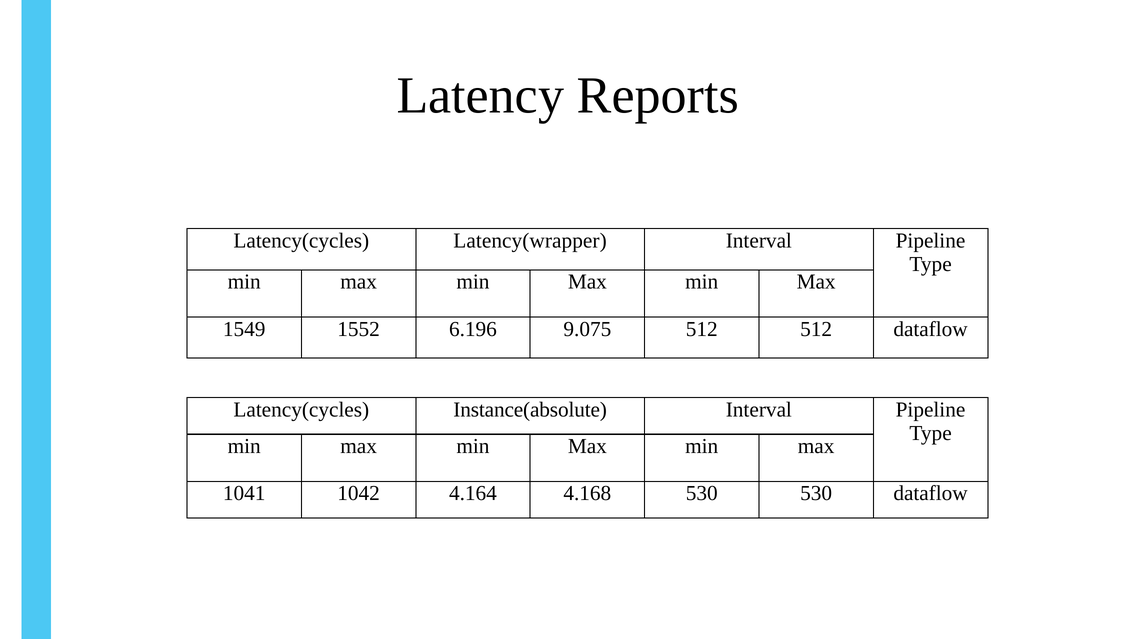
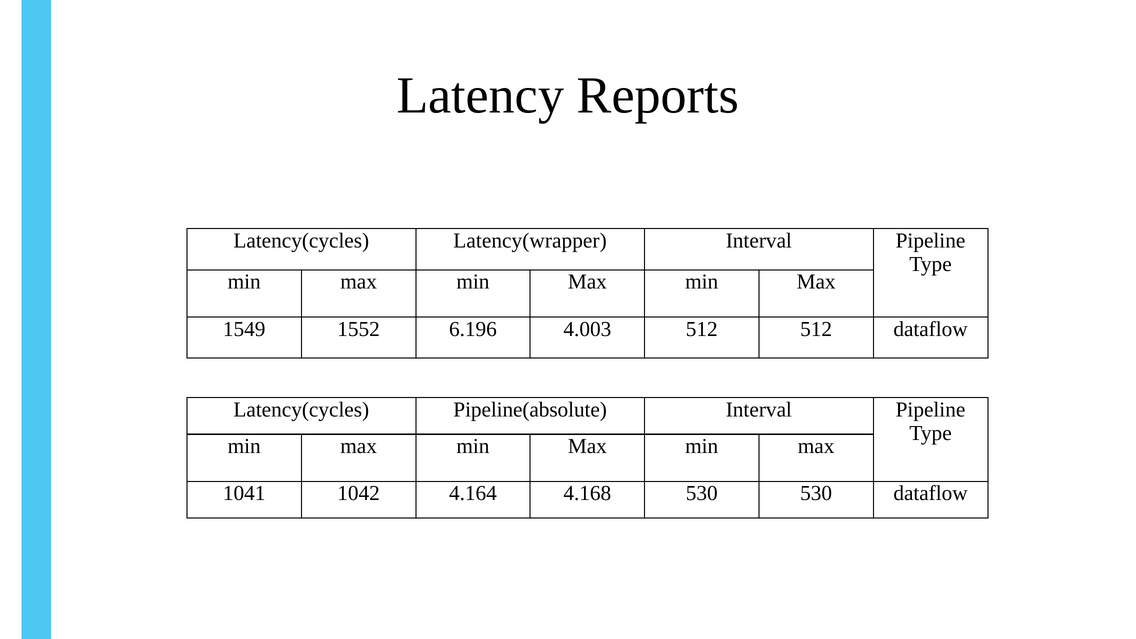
9.075: 9.075 -> 4.003
Instance(absolute: Instance(absolute -> Pipeline(absolute
